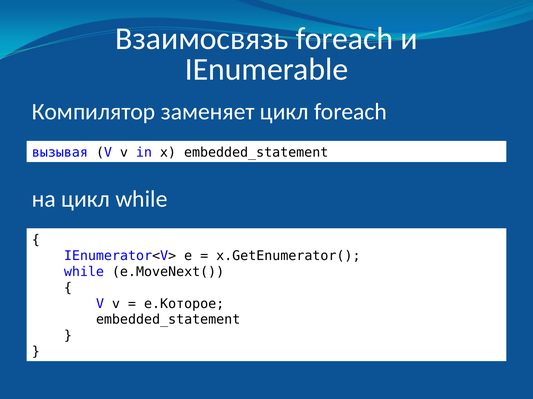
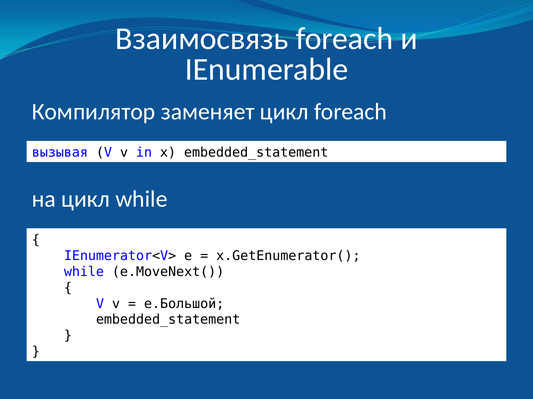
e.Которое: e.Которое -> e.Большой
